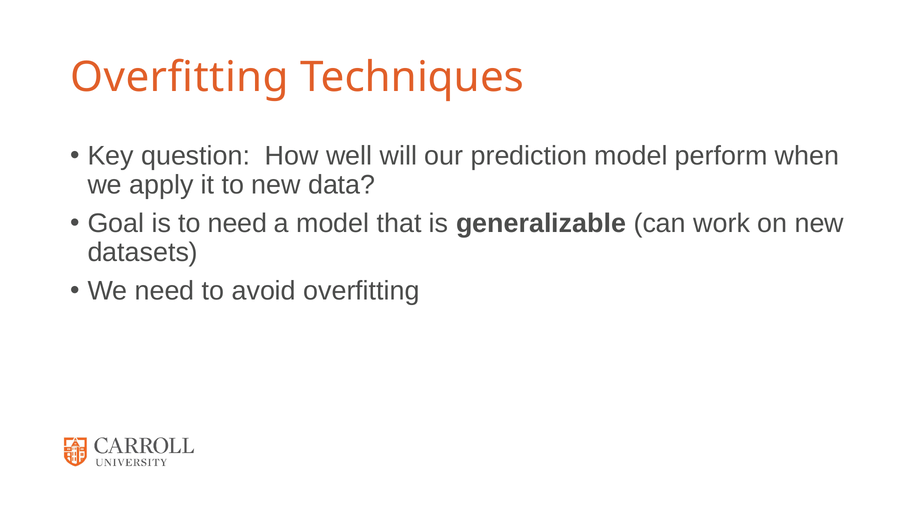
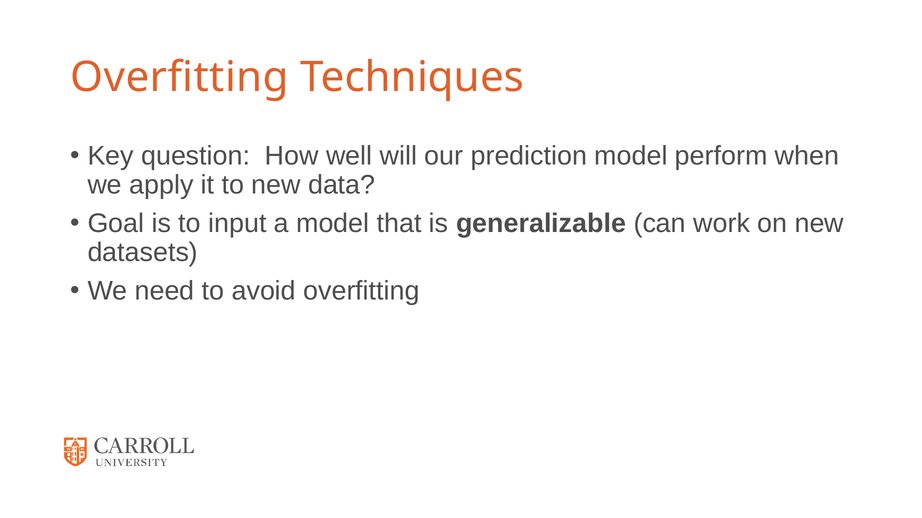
to need: need -> input
